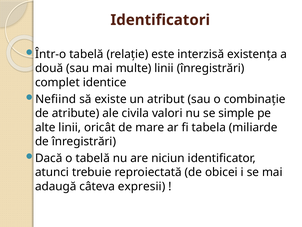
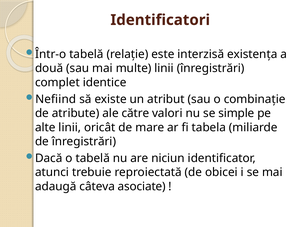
civila: civila -> către
expresii: expresii -> asociate
